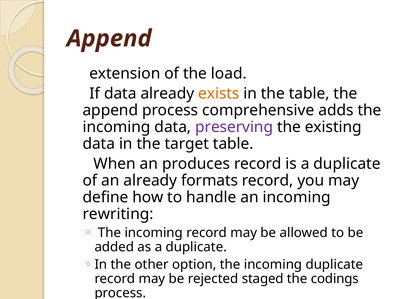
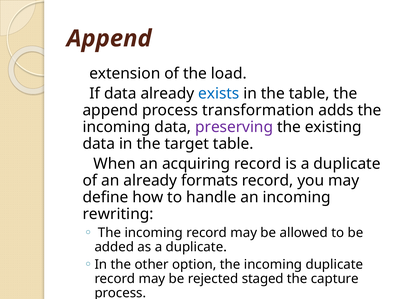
exists colour: orange -> blue
comprehensive: comprehensive -> transformation
produces: produces -> acquiring
codings: codings -> capture
